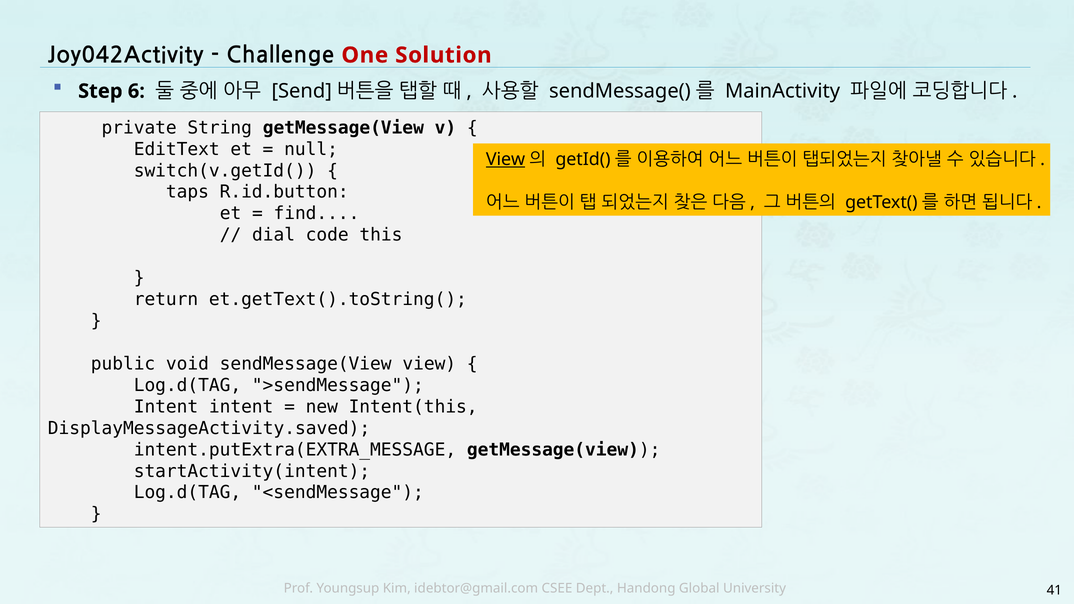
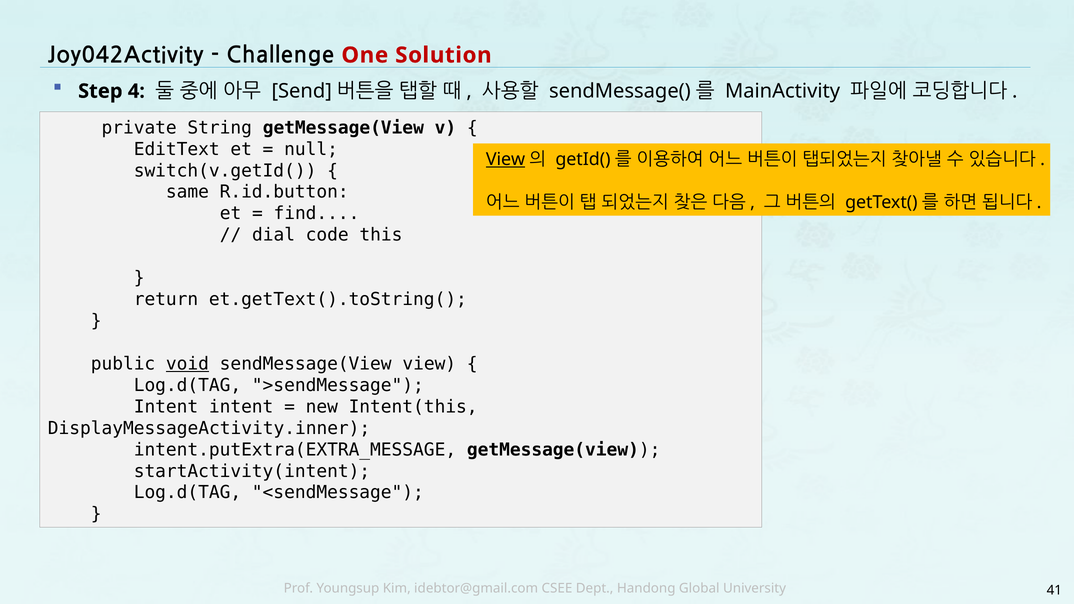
6: 6 -> 4
taps: taps -> same
void underline: none -> present
DisplayMessageActivity.saved: DisplayMessageActivity.saved -> DisplayMessageActivity.inner
